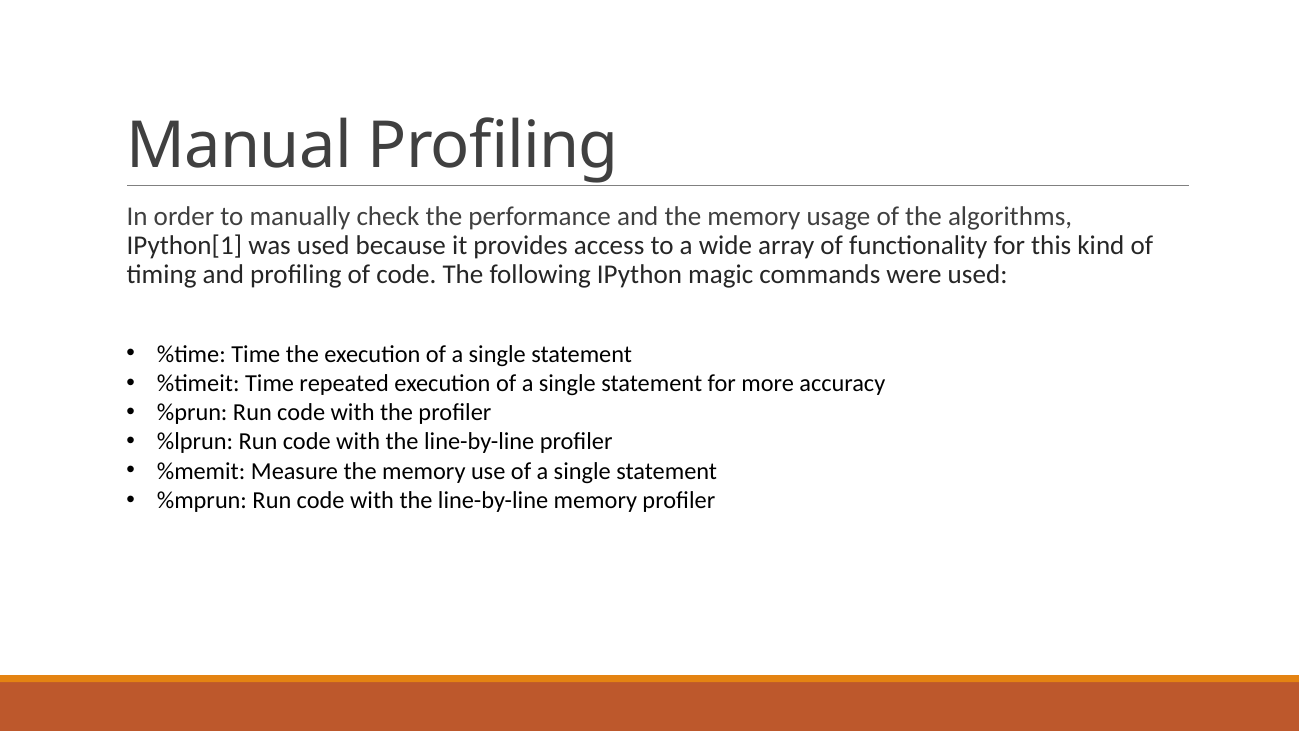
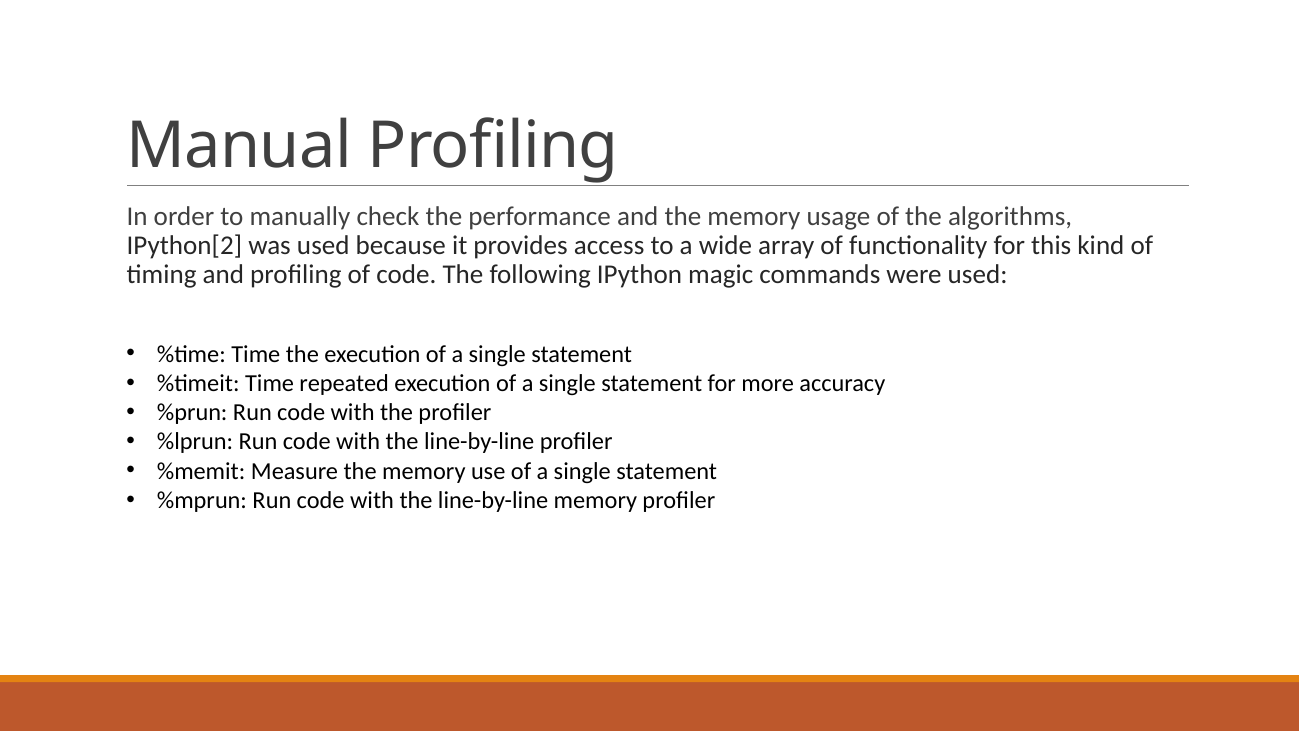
IPython[1: IPython[1 -> IPython[2
